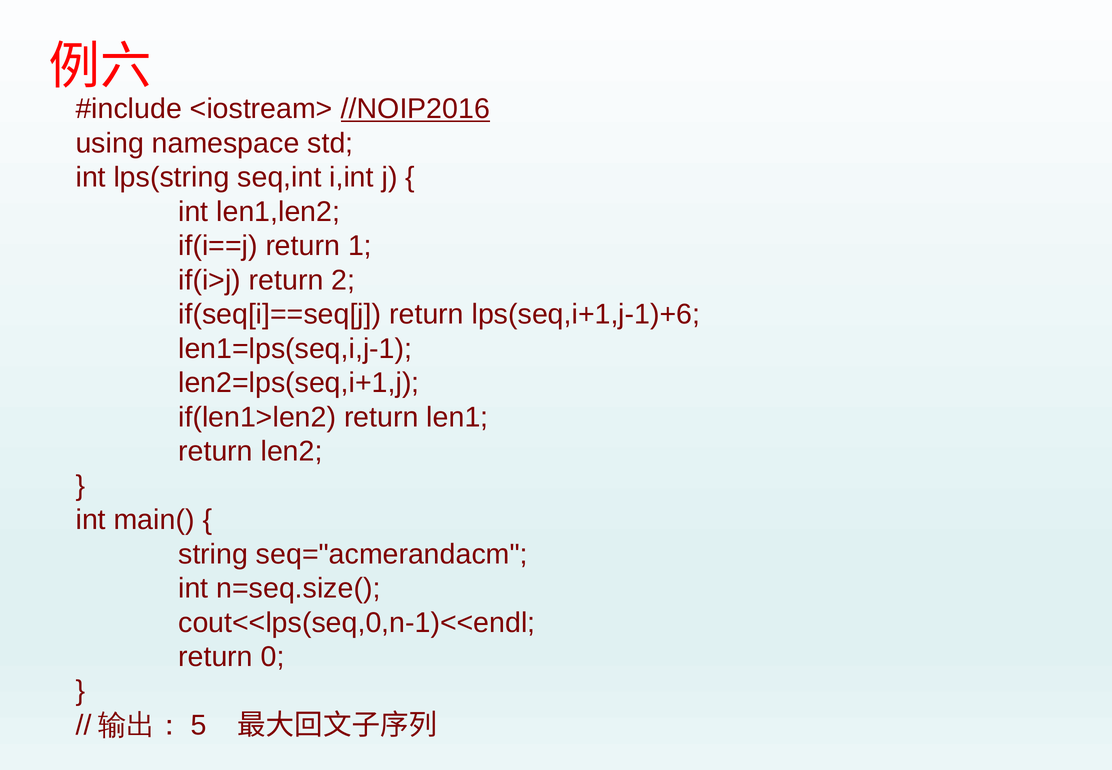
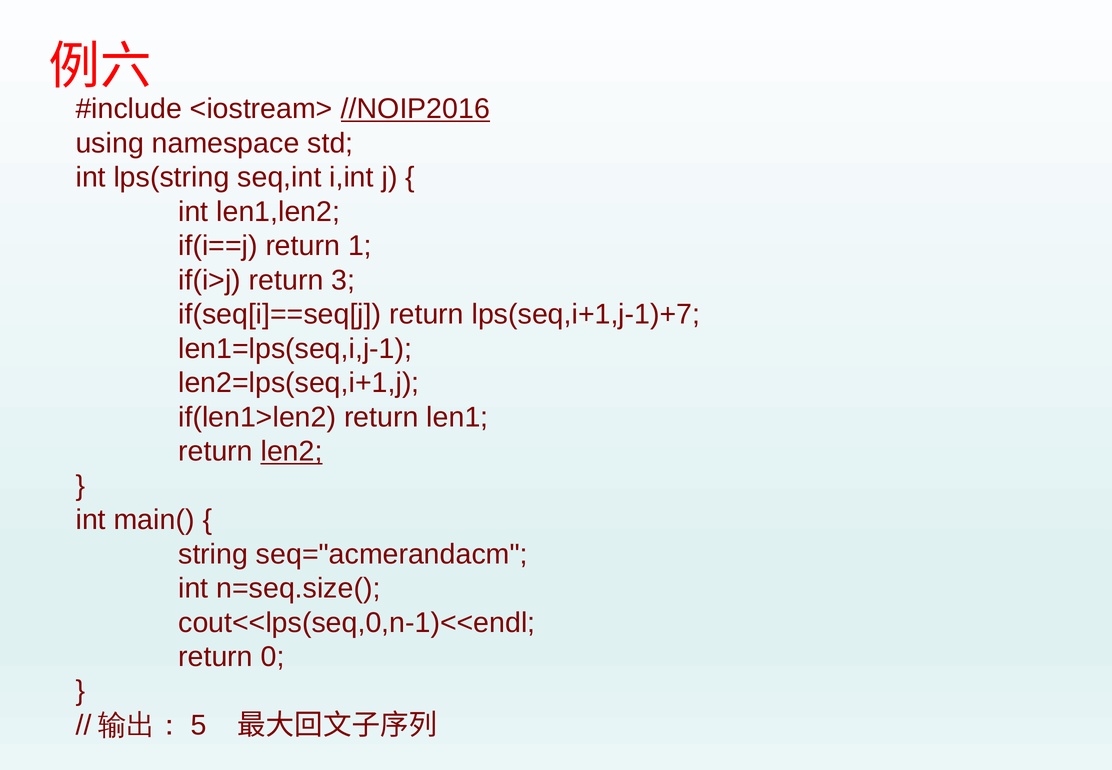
2: 2 -> 3
lps(seq,i+1,j-1)+6: lps(seq,i+1,j-1)+6 -> lps(seq,i+1,j-1)+7
len2 underline: none -> present
